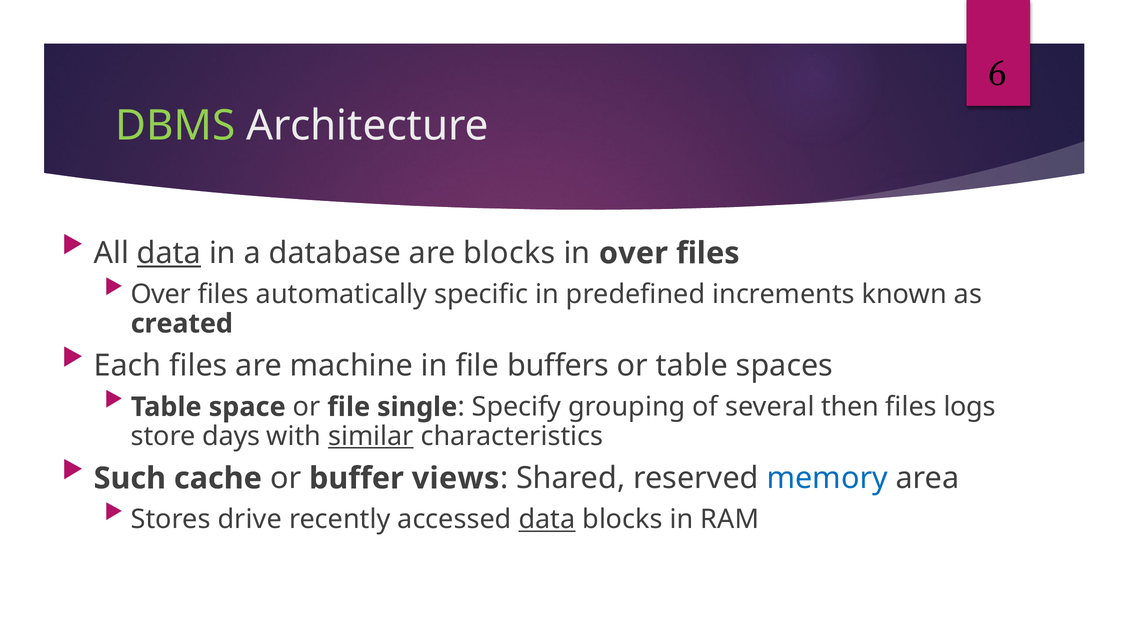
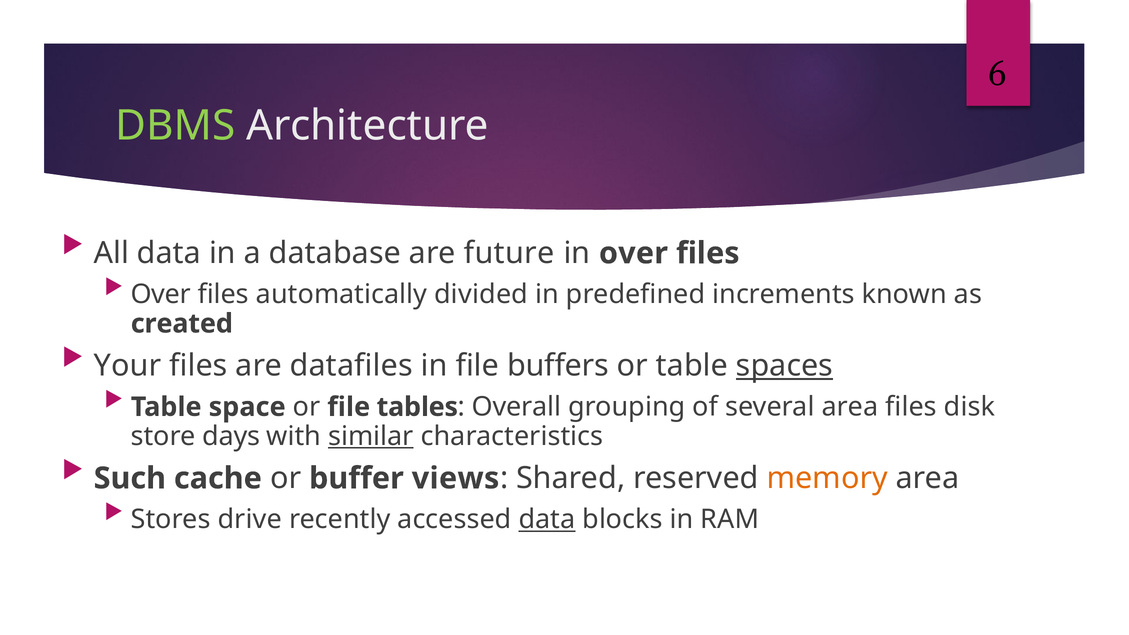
data at (169, 253) underline: present -> none
are blocks: blocks -> future
specific: specific -> divided
Each: Each -> Your
machine: machine -> datafiles
spaces underline: none -> present
single: single -> tables
Specify: Specify -> Overall
several then: then -> area
logs: logs -> disk
memory colour: blue -> orange
